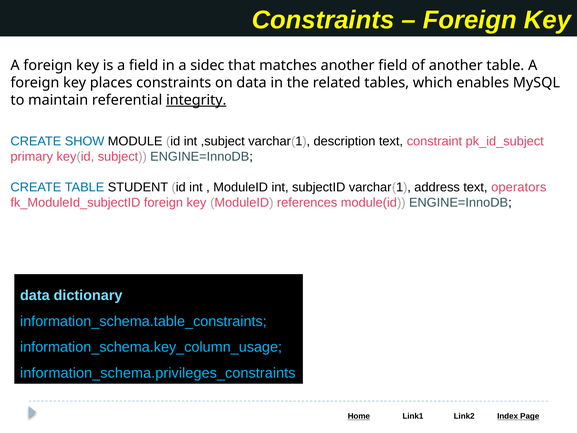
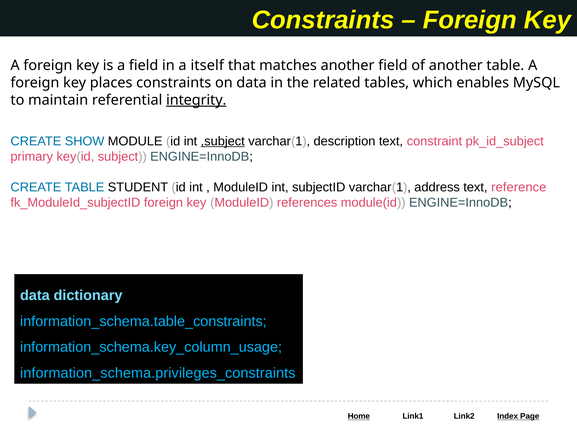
sidec: sidec -> itself
,subject underline: none -> present
operators: operators -> reference
